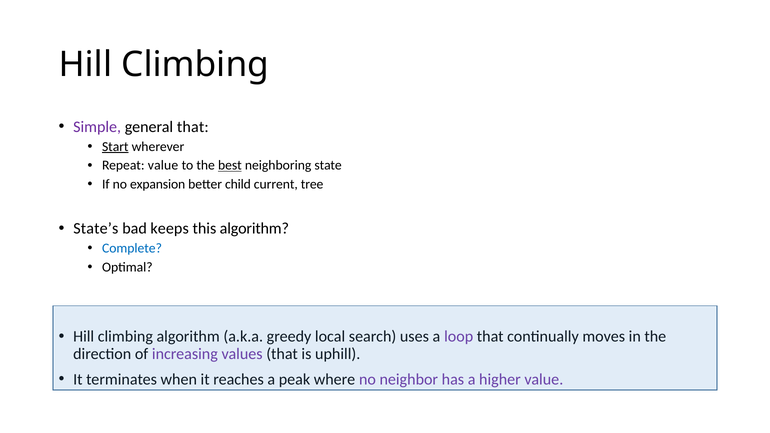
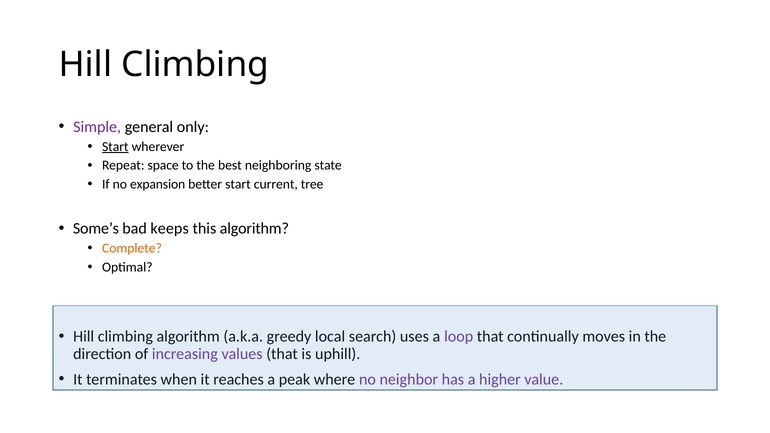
general that: that -> only
Repeat value: value -> space
best underline: present -> none
better child: child -> start
State’s: State’s -> Some’s
Complete colour: blue -> orange
